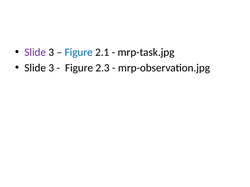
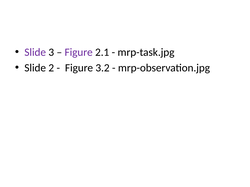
Figure at (79, 52) colour: blue -> purple
3 at (51, 68): 3 -> 2
2.3: 2.3 -> 3.2
